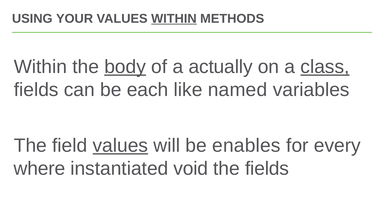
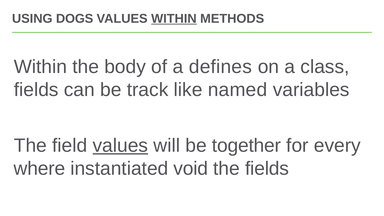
YOUR: YOUR -> DOGS
body underline: present -> none
actually: actually -> defines
class underline: present -> none
each: each -> track
enables: enables -> together
